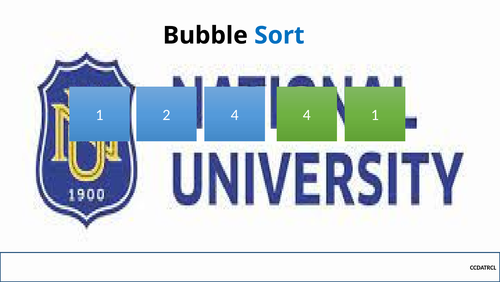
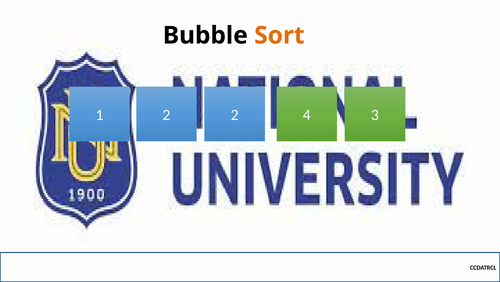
Sort colour: blue -> orange
2 4: 4 -> 2
4 1: 1 -> 3
